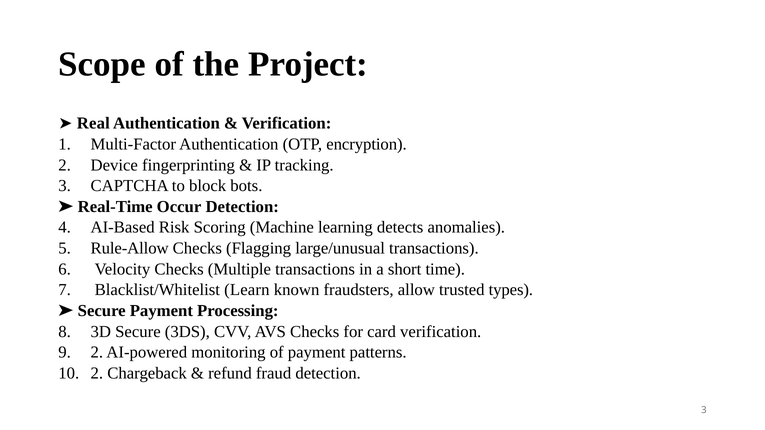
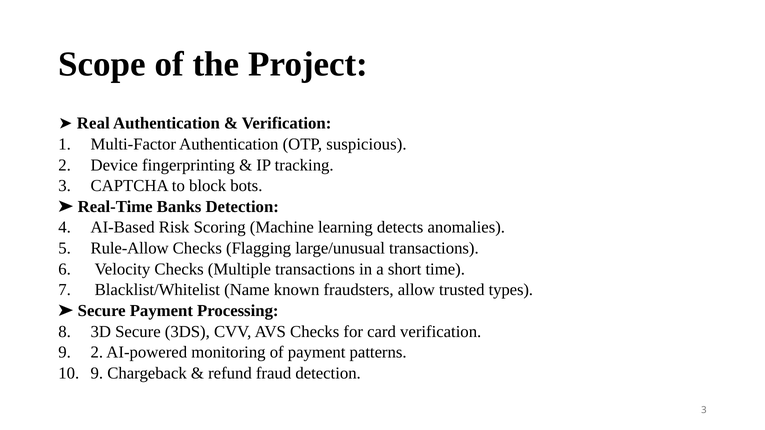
encryption: encryption -> suspicious
Occur: Occur -> Banks
Learn: Learn -> Name
2 at (97, 373): 2 -> 9
